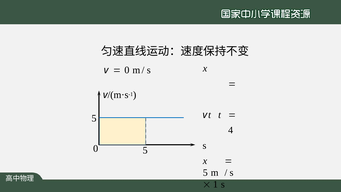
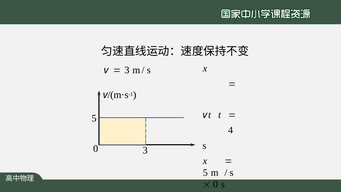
0 at (127, 70): 0 -> 3
0 5: 5 -> 3
1 at (215, 184): 1 -> 0
